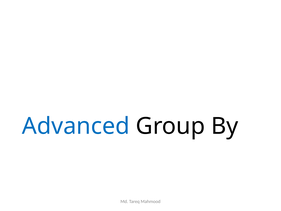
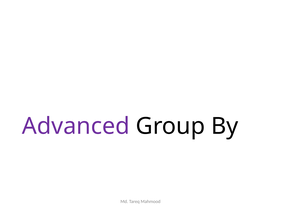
Advanced colour: blue -> purple
